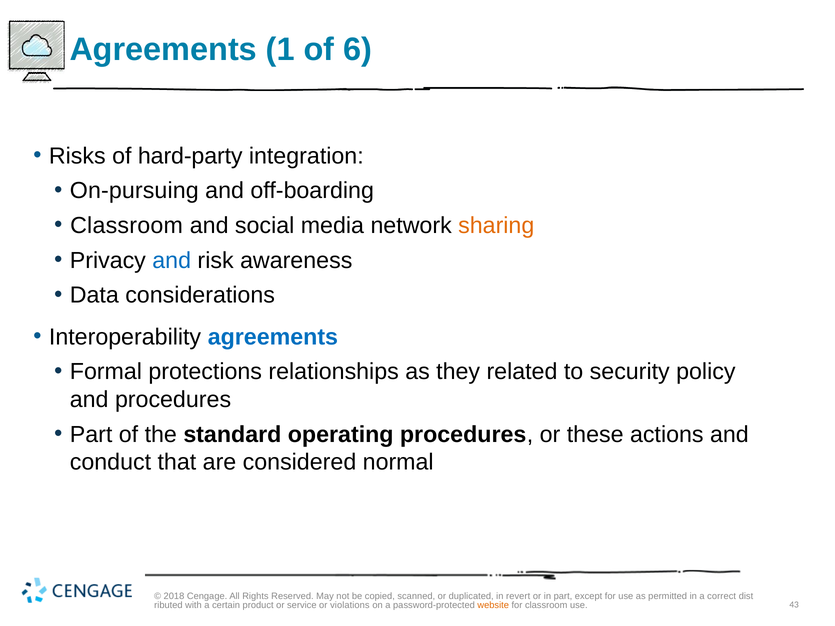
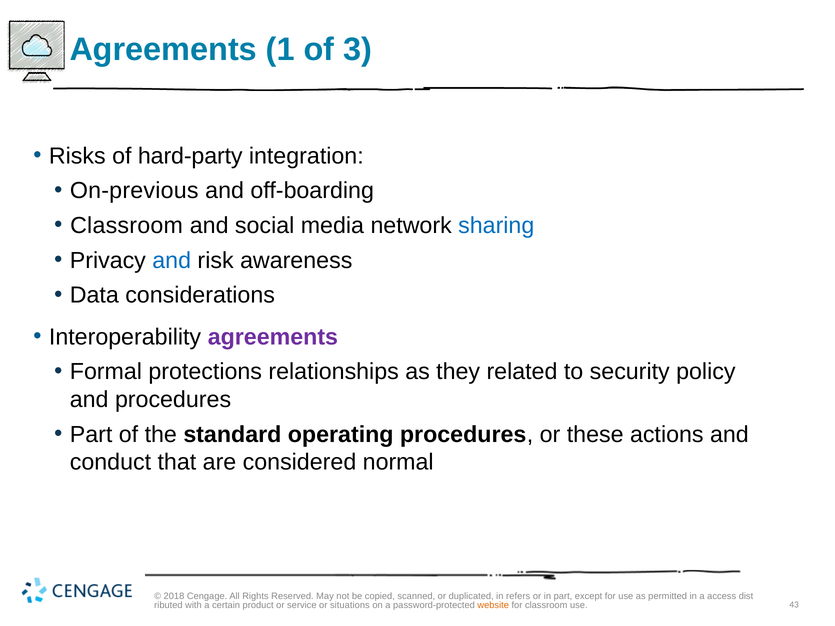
6: 6 -> 3
On-pursuing: On-pursuing -> On-previous
sharing colour: orange -> blue
agreements at (273, 337) colour: blue -> purple
revert: revert -> refers
correct: correct -> access
violations: violations -> situations
